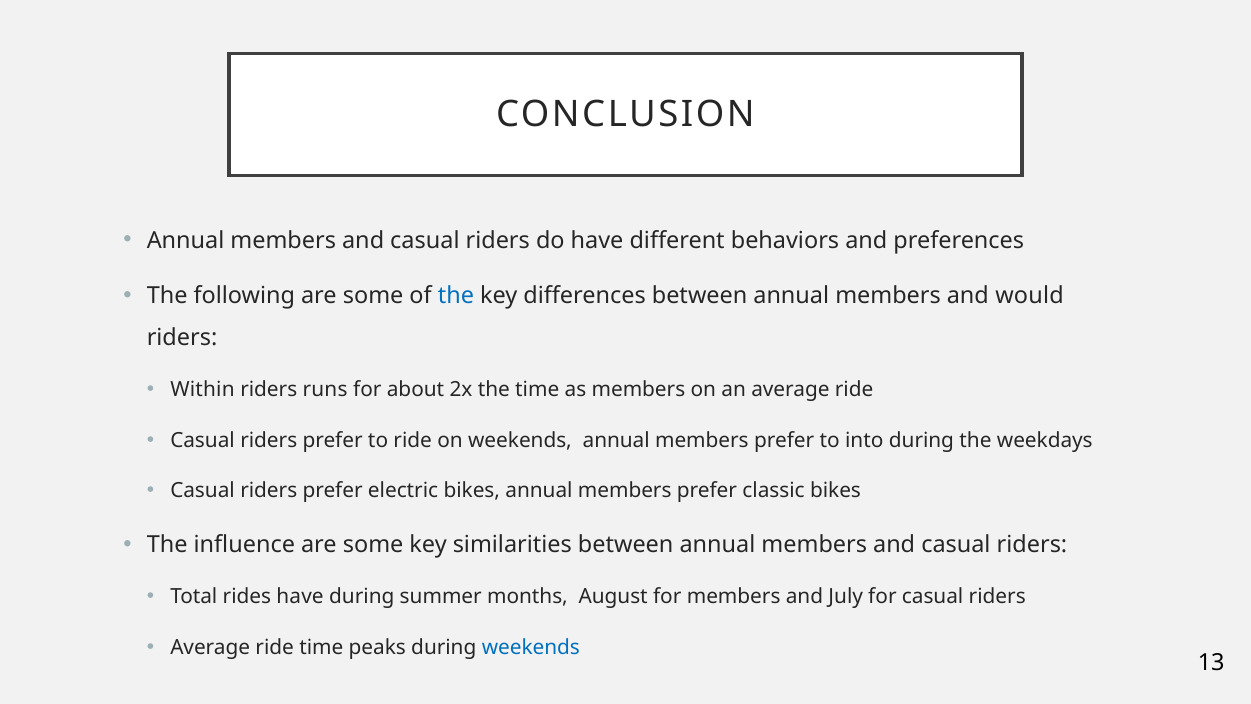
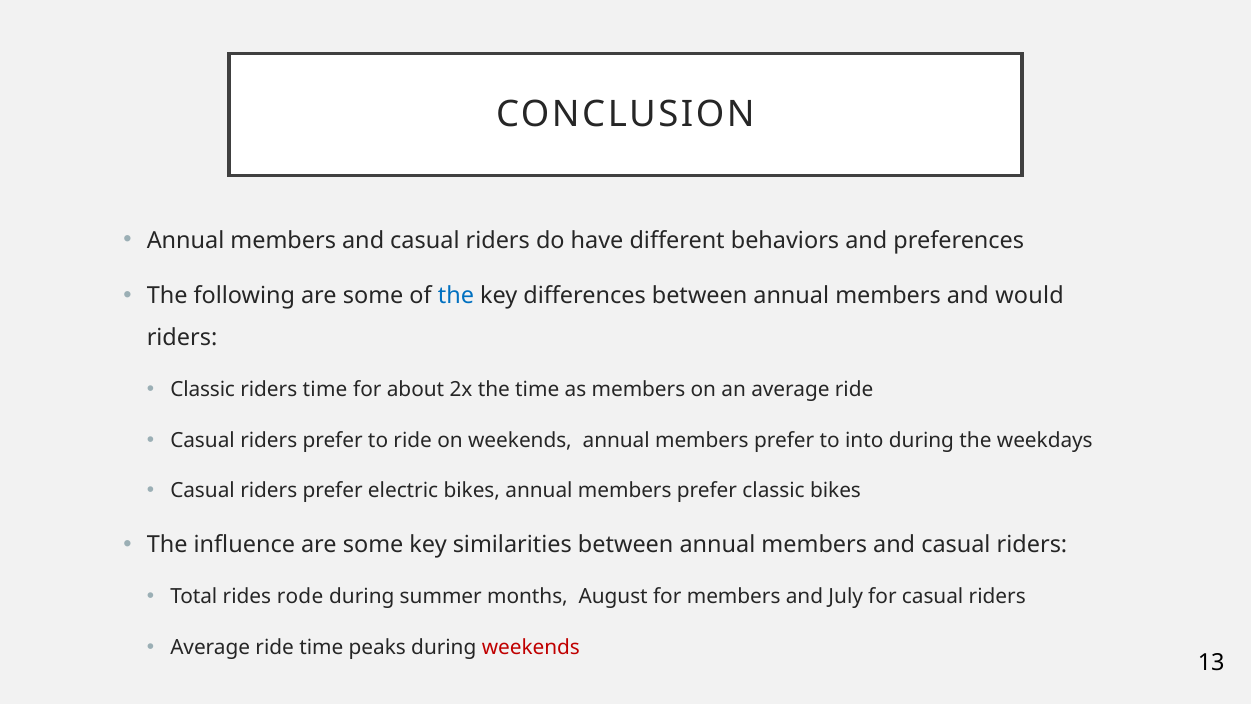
Within at (202, 390): Within -> Classic
riders runs: runs -> time
rides have: have -> rode
weekends at (531, 647) colour: blue -> red
